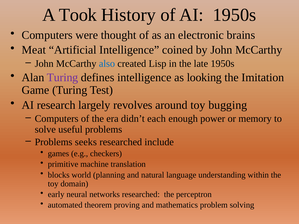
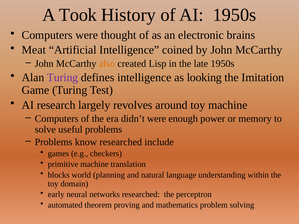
also colour: blue -> orange
toy bugging: bugging -> machine
didn’t each: each -> were
seeks: seeks -> know
